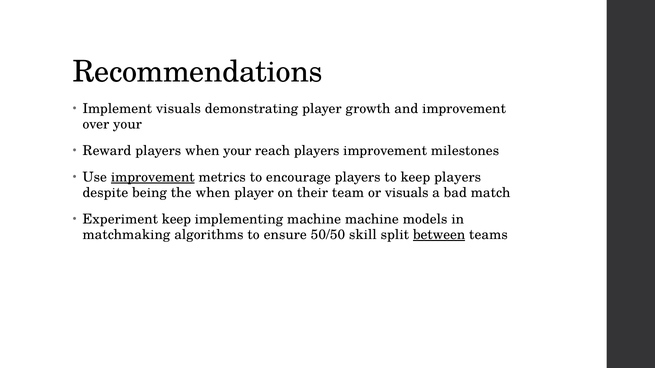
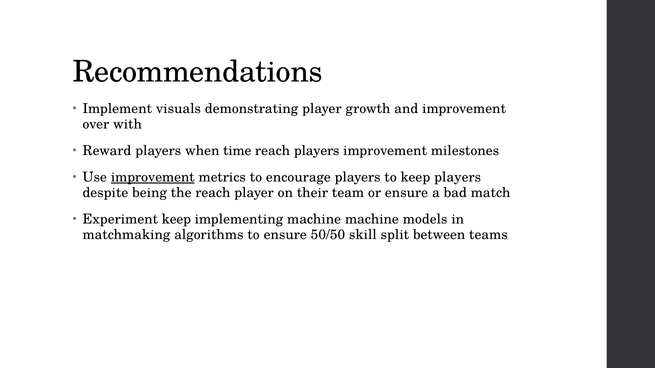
over your: your -> with
when your: your -> time
the when: when -> reach
or visuals: visuals -> ensure
between underline: present -> none
